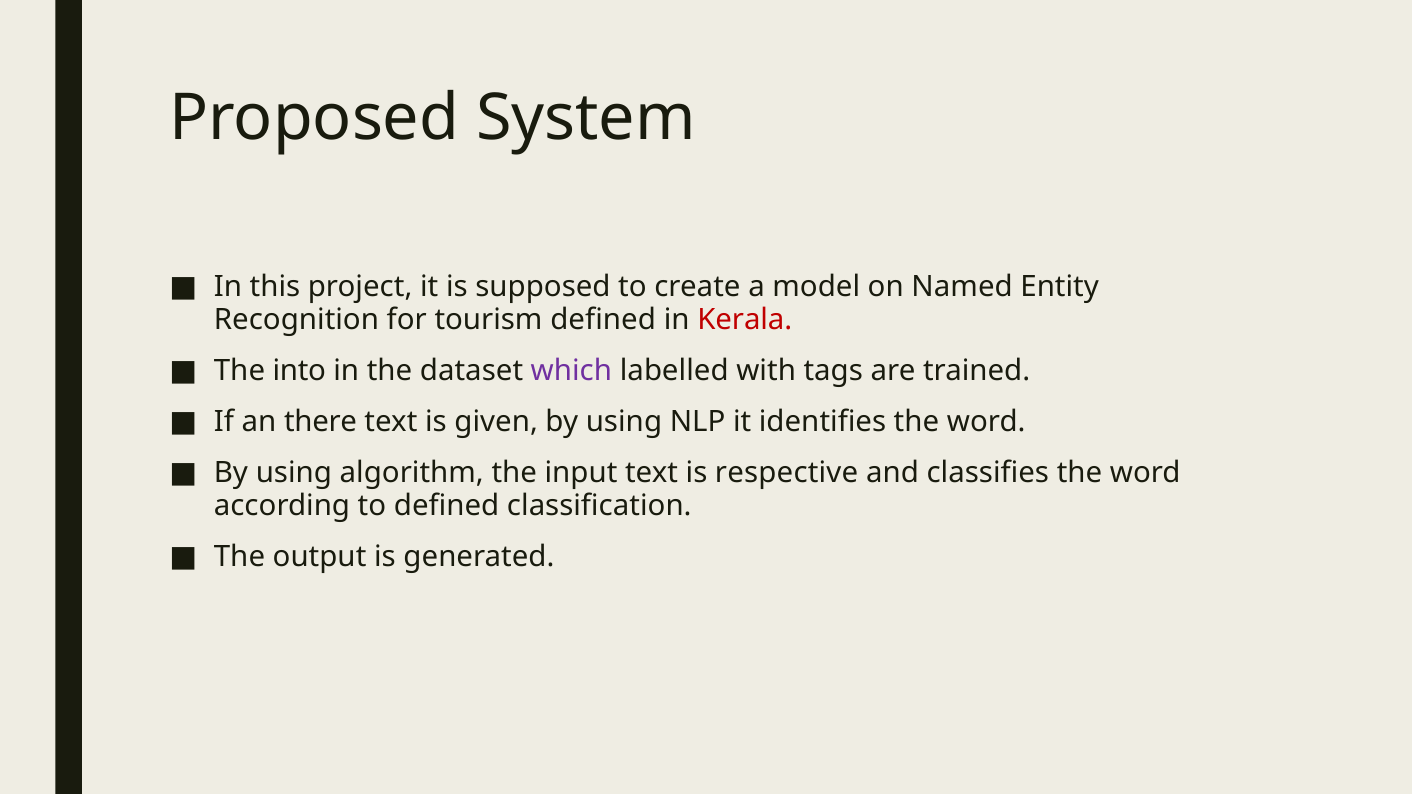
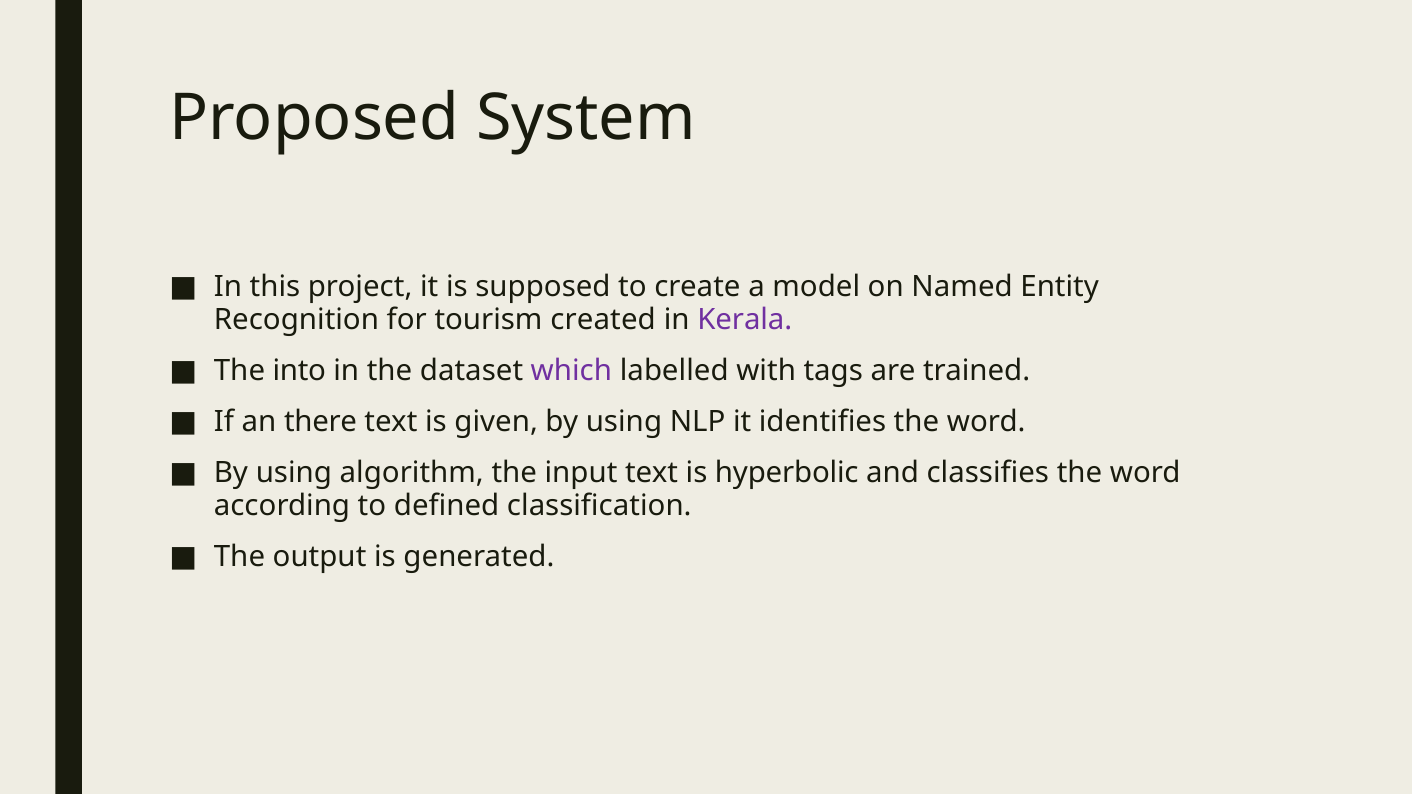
tourism defined: defined -> created
Kerala colour: red -> purple
respective: respective -> hyperbolic
